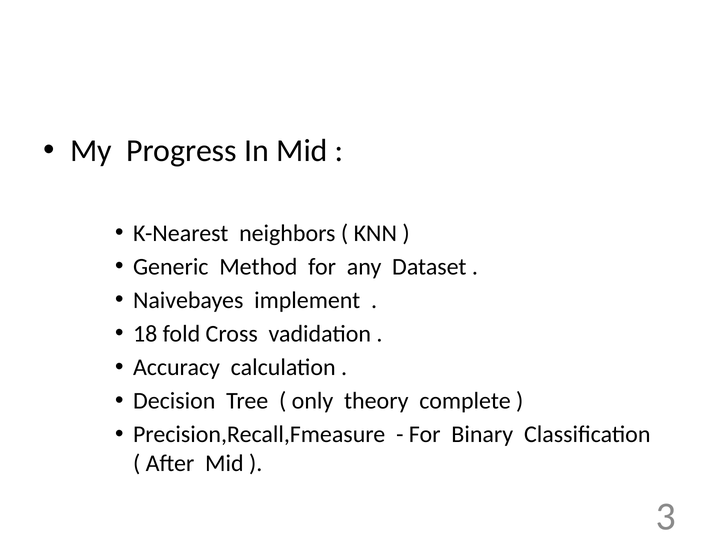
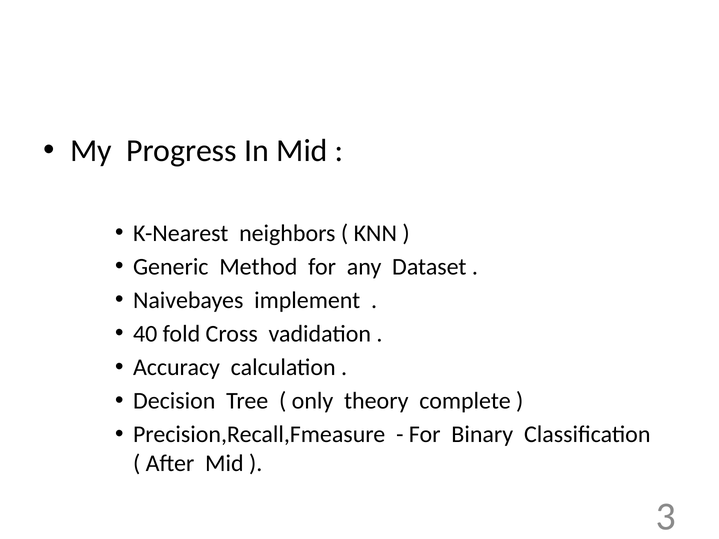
18: 18 -> 40
